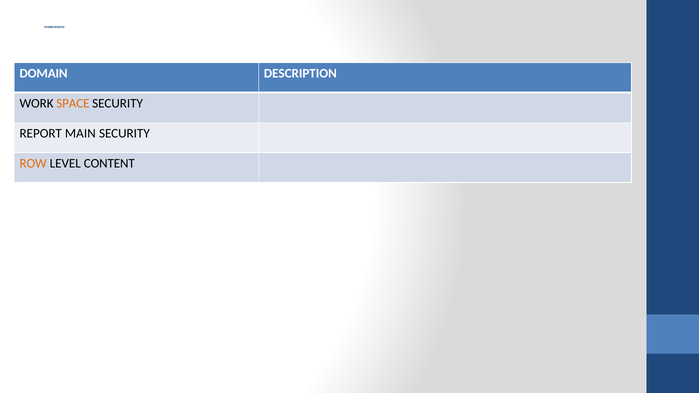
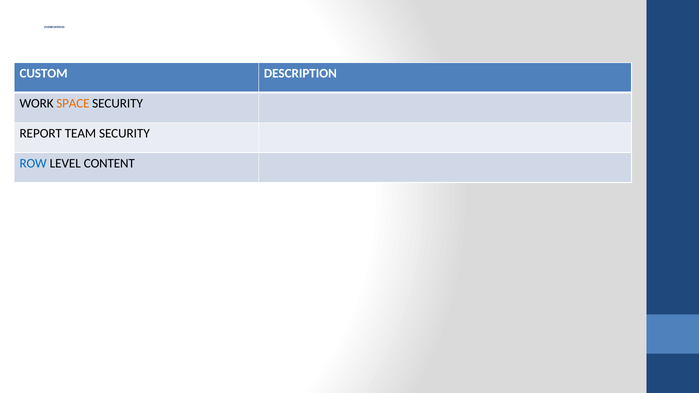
DOMAIN: DOMAIN -> CUSTOM
MAIN: MAIN -> TEAM
ROW colour: orange -> blue
